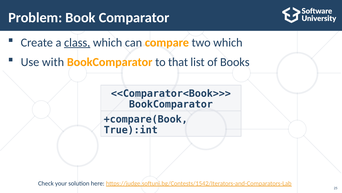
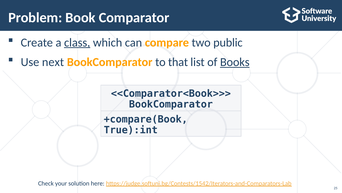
two which: which -> public
with: with -> next
Books underline: none -> present
